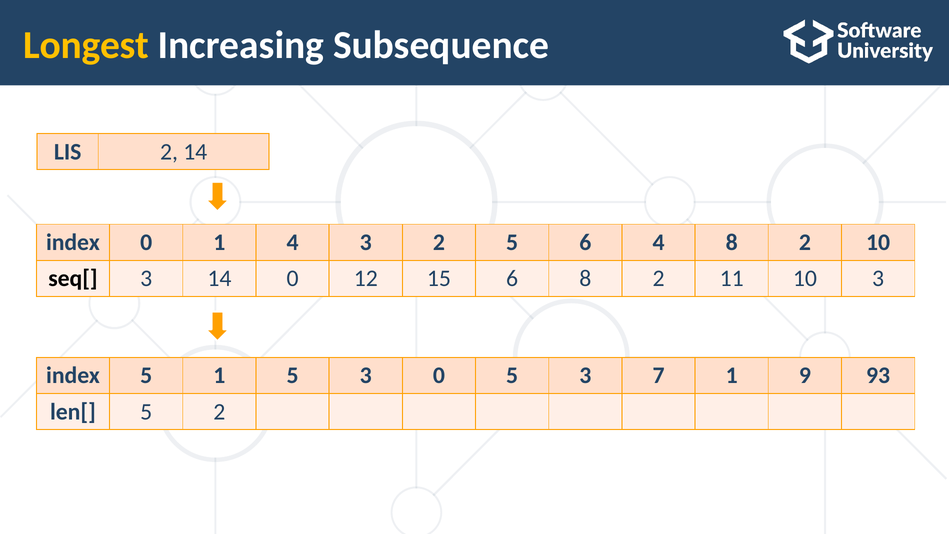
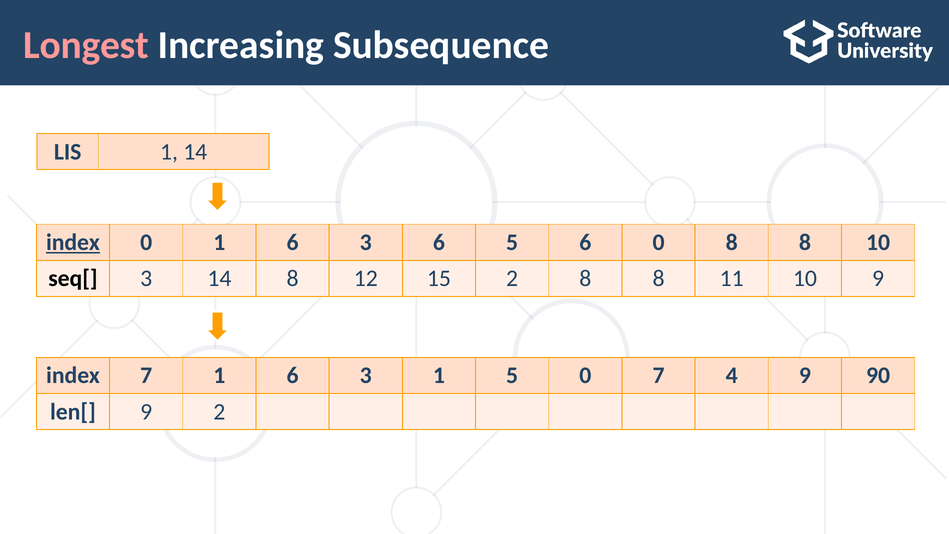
Longest colour: yellow -> pink
LIS 2: 2 -> 1
index at (73, 242) underline: none -> present
0 1 4: 4 -> 6
3 2: 2 -> 6
6 4: 4 -> 0
2 at (805, 242): 2 -> 8
14 0: 0 -> 8
15 6: 6 -> 2
2 at (659, 279): 2 -> 8
10 3: 3 -> 9
index 5: 5 -> 7
5 at (293, 376): 5 -> 6
3 0: 0 -> 1
3 at (585, 376): 3 -> 0
7 1: 1 -> 4
93: 93 -> 90
len[ 5: 5 -> 9
